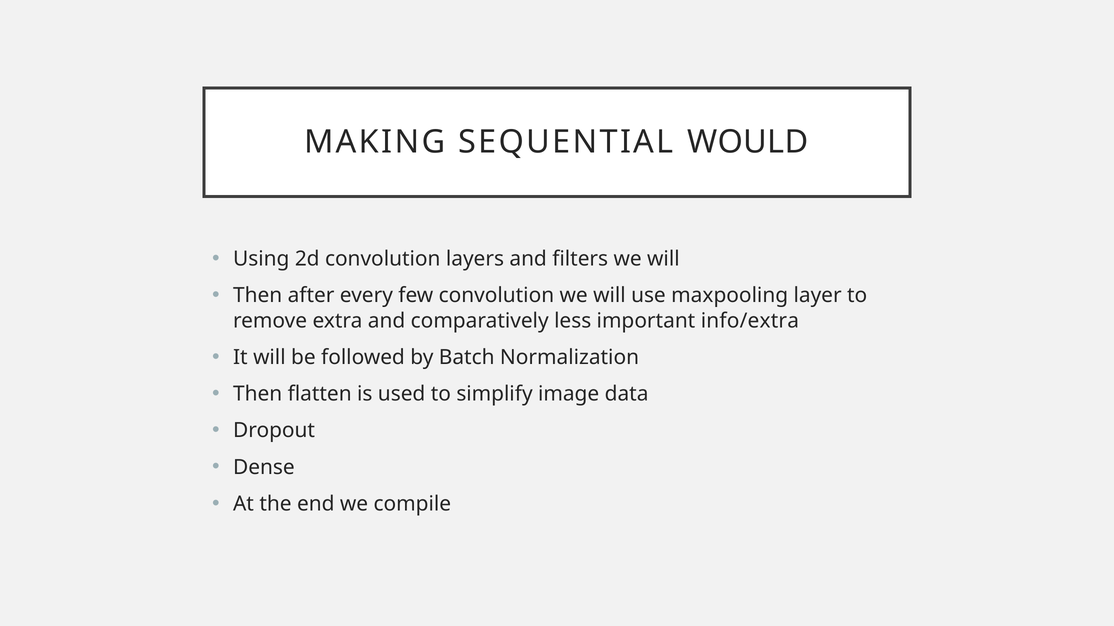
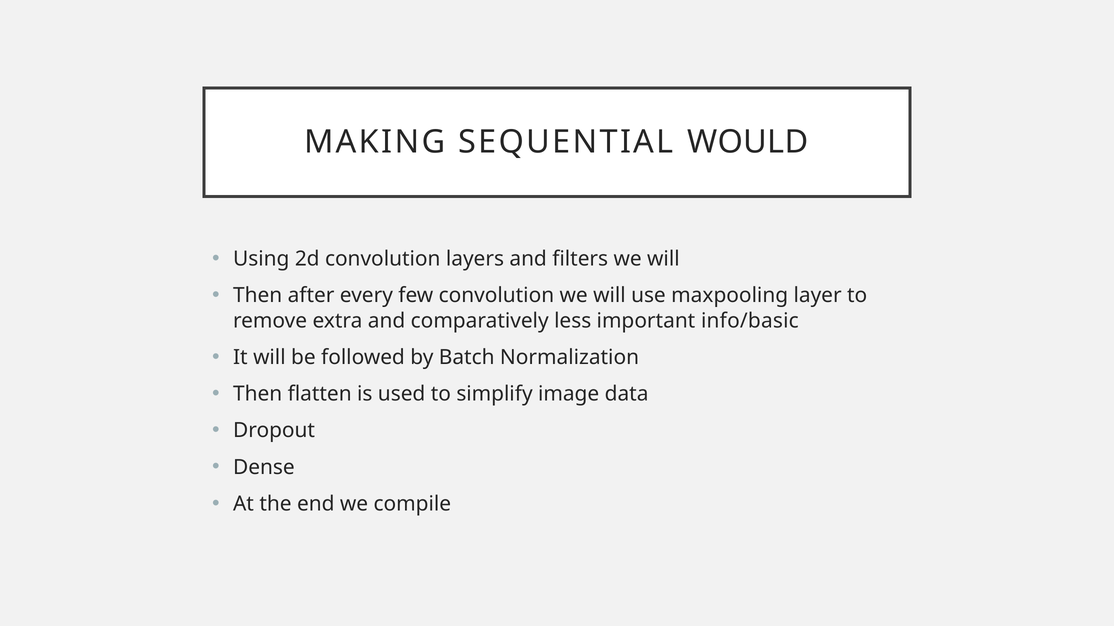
info/extra: info/extra -> info/basic
